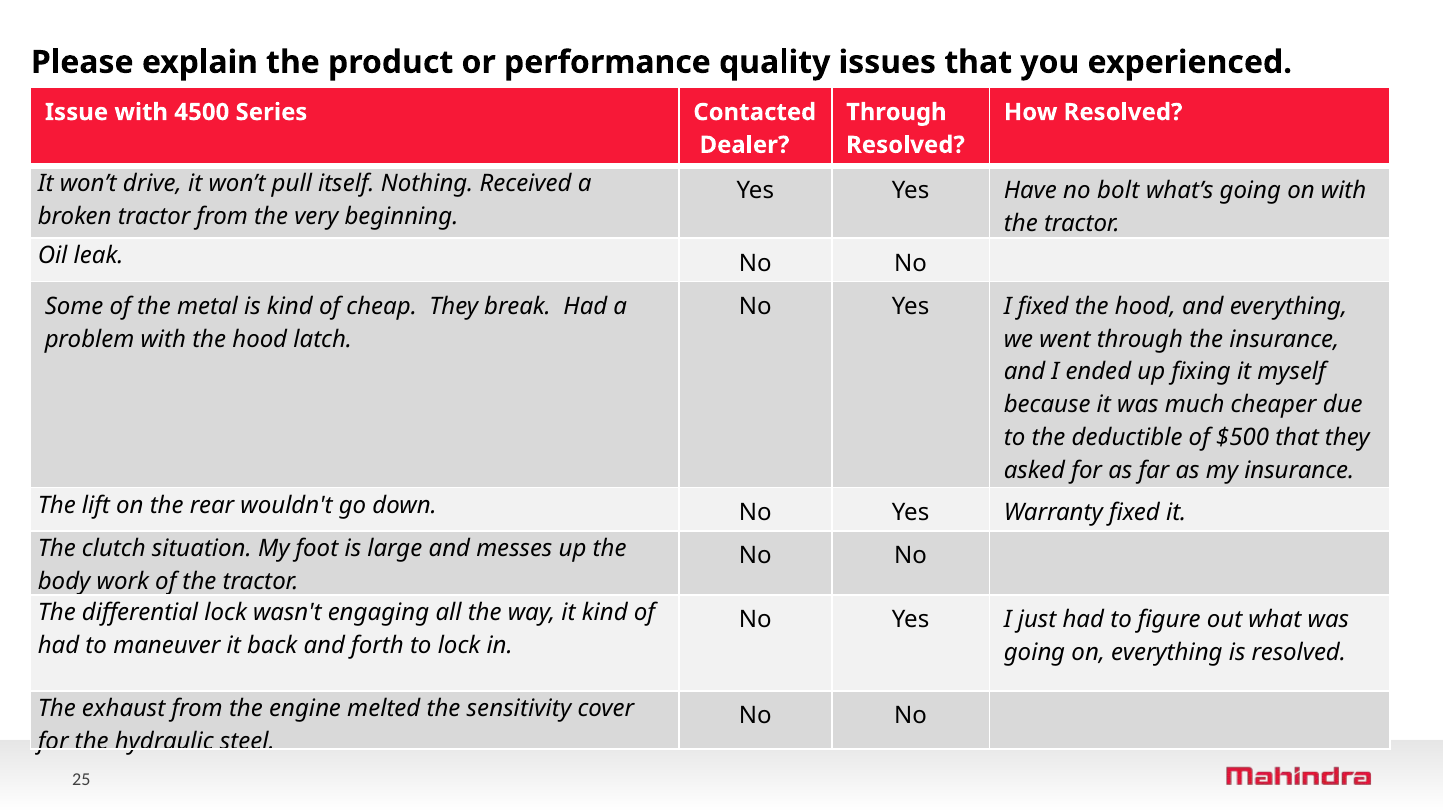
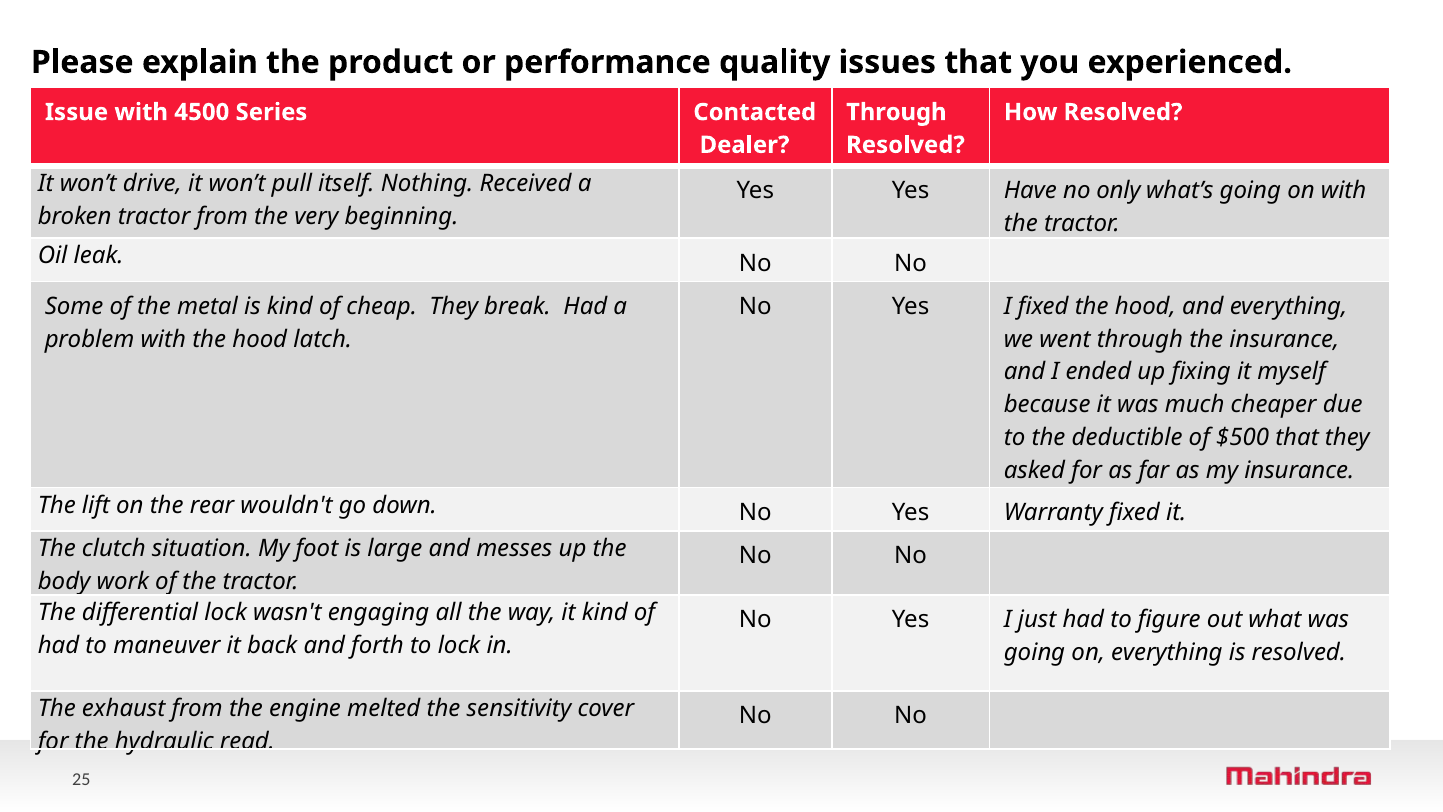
bolt: bolt -> only
steel: steel -> read
